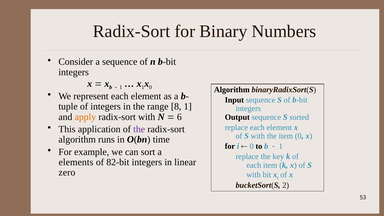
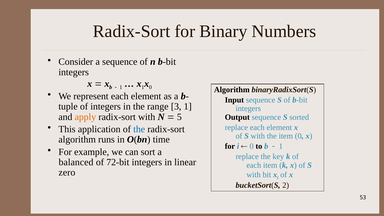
8: 8 -> 3
6: 6 -> 5
the at (139, 129) colour: purple -> blue
elements: elements -> balanced
82-bit: 82-bit -> 72-bit
